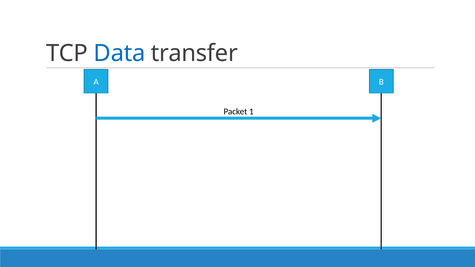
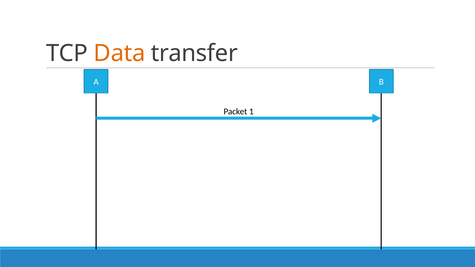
Data colour: blue -> orange
